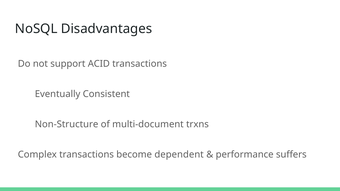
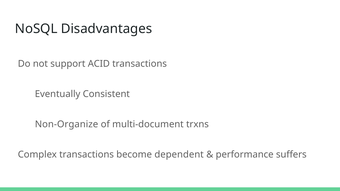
Non-Structure: Non-Structure -> Non-Organize
